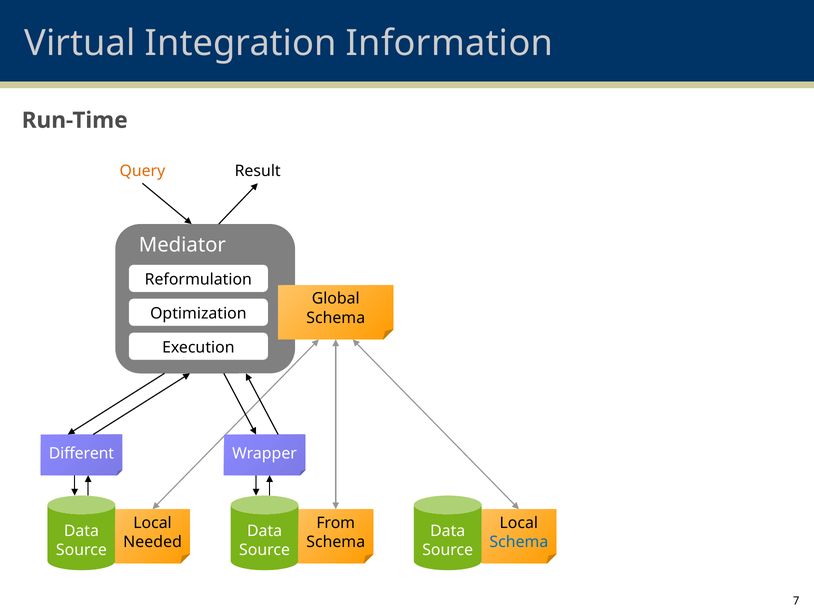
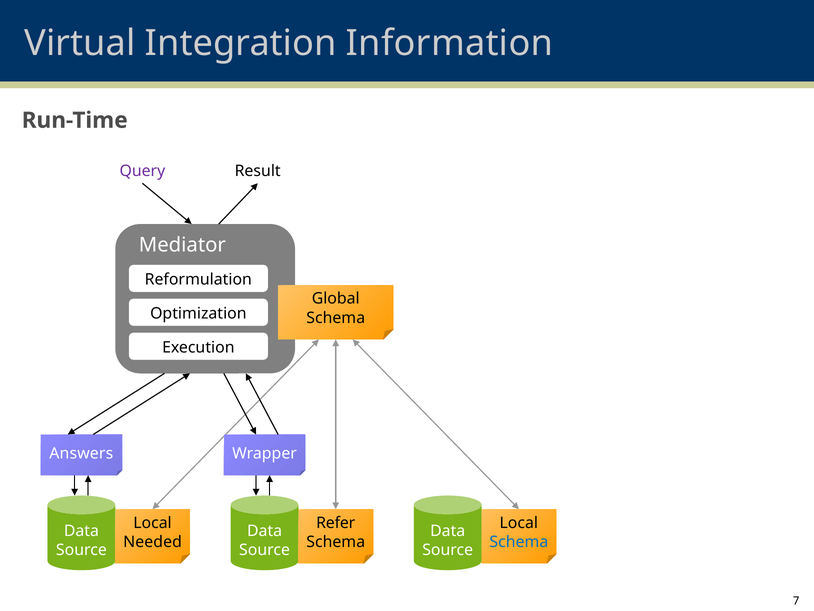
Query colour: orange -> purple
Different: Different -> Answers
From: From -> Refer
